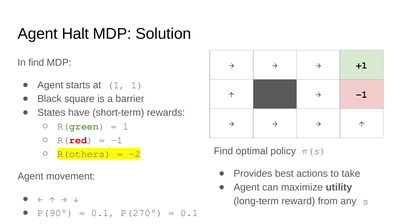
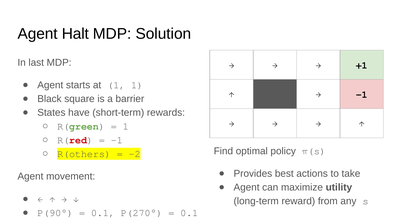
In find: find -> last
